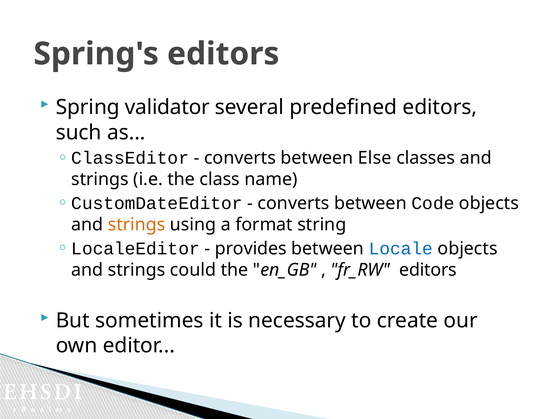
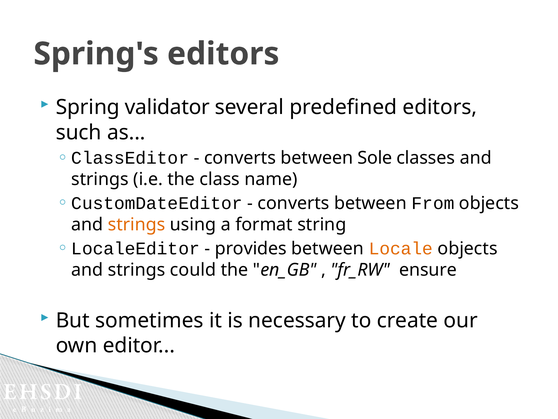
Else: Else -> Sole
Code: Code -> From
Locale colour: blue -> orange
fr_RW editors: editors -> ensure
